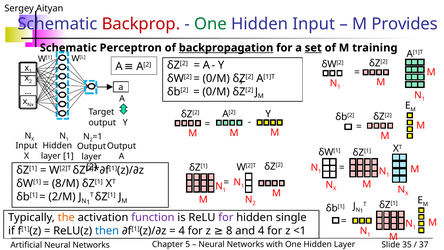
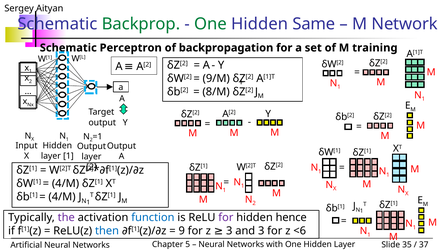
Backprop colour: red -> green
Hidden Input: Input -> Same
Provides: Provides -> Network
backpropagation underline: present -> none
set underline: present -> none
0/M at (216, 78): 0/M -> 9/M
0/M at (216, 92): 0/M -> 8/M
8/M at (66, 183): 8/M -> 4/M
2/M at (62, 197): 2/M -> 4/M
the colour: orange -> purple
function colour: purple -> blue
single: single -> hence
4 at (182, 231): 4 -> 9
z 8: 8 -> 3
and 4: 4 -> 3
<1: <1 -> <6
